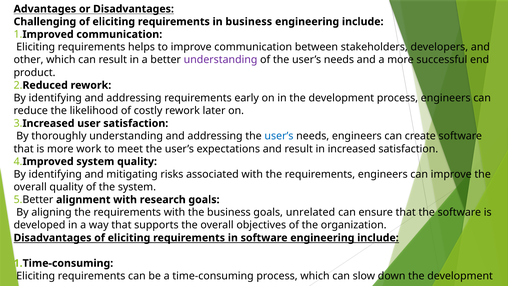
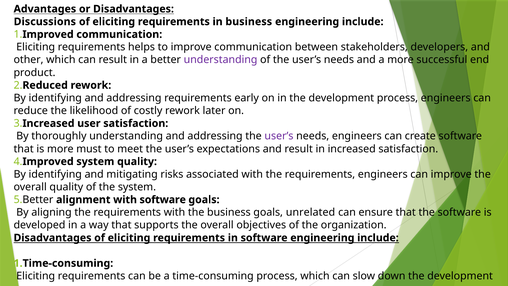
Challenging: Challenging -> Discussions
user’s at (279, 136) colour: blue -> purple
work: work -> must
with research: research -> software
